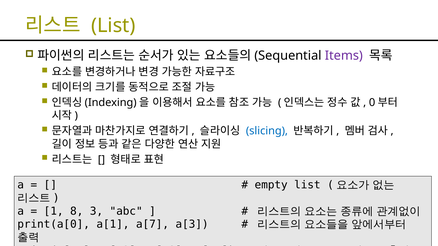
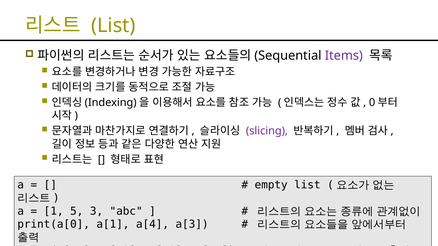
slicing colour: blue -> purple
8: 8 -> 5
a[7: a[7 -> a[4
